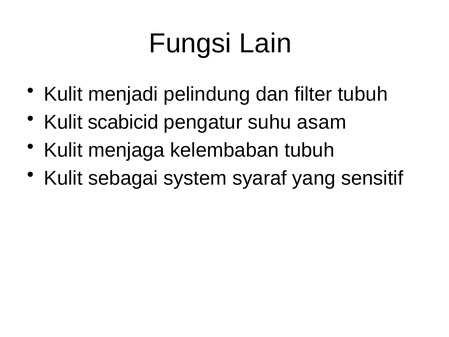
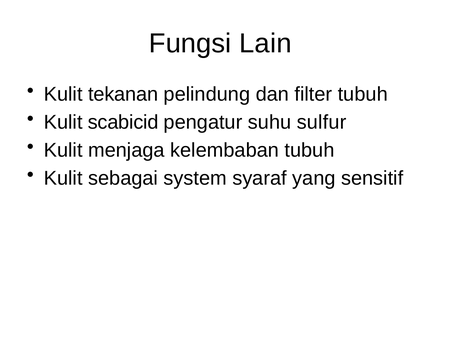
menjadi: menjadi -> tekanan
asam: asam -> sulfur
